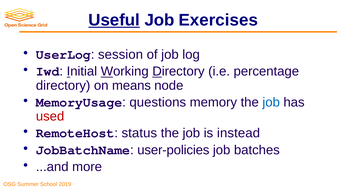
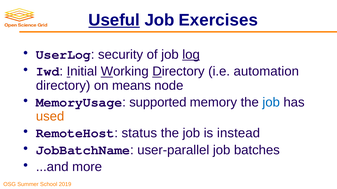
session: session -> security
log underline: none -> present
percentage: percentage -> automation
questions: questions -> supported
used colour: red -> orange
user-policies: user-policies -> user-parallel
